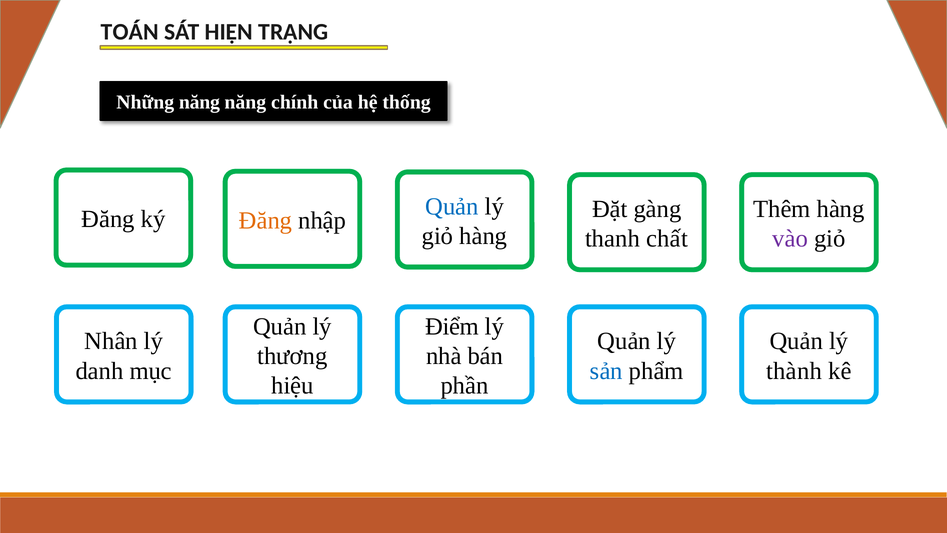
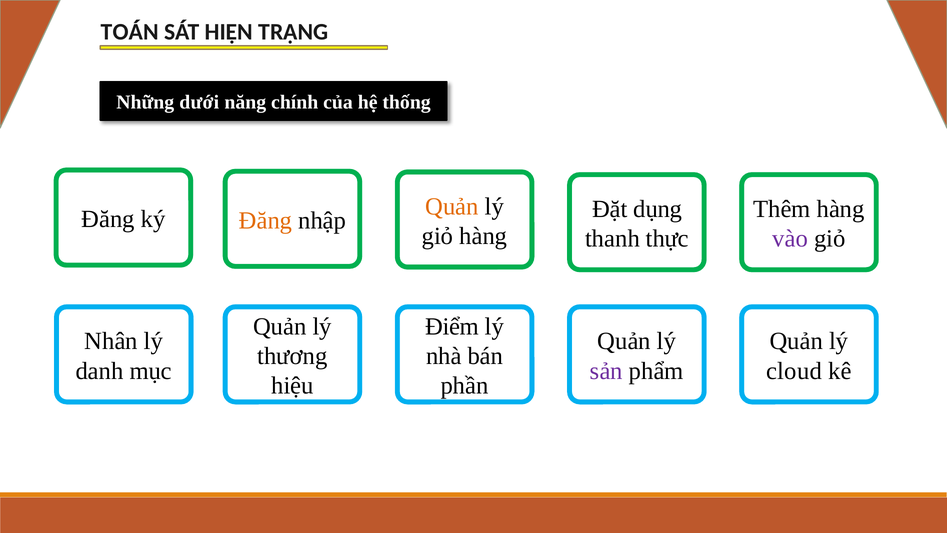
Những năng: năng -> dưới
Quản at (452, 206) colour: blue -> orange
gàng: gàng -> dụng
chất: chất -> thực
sản colour: blue -> purple
thành: thành -> cloud
